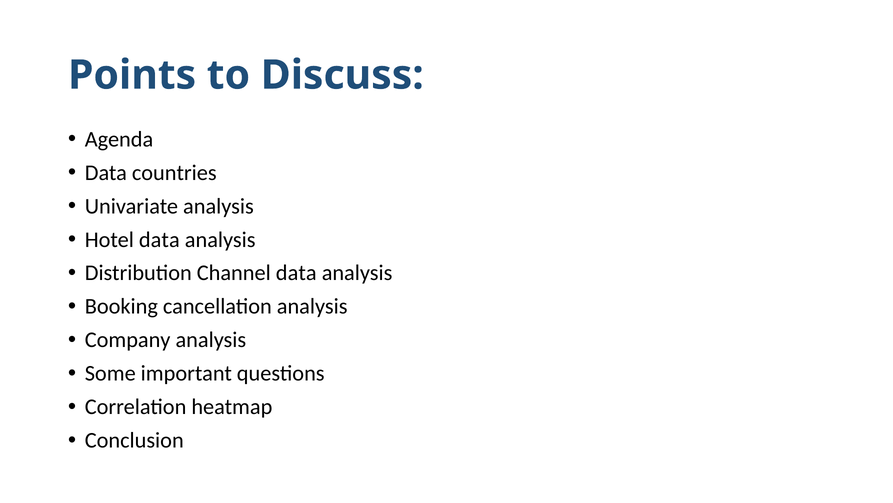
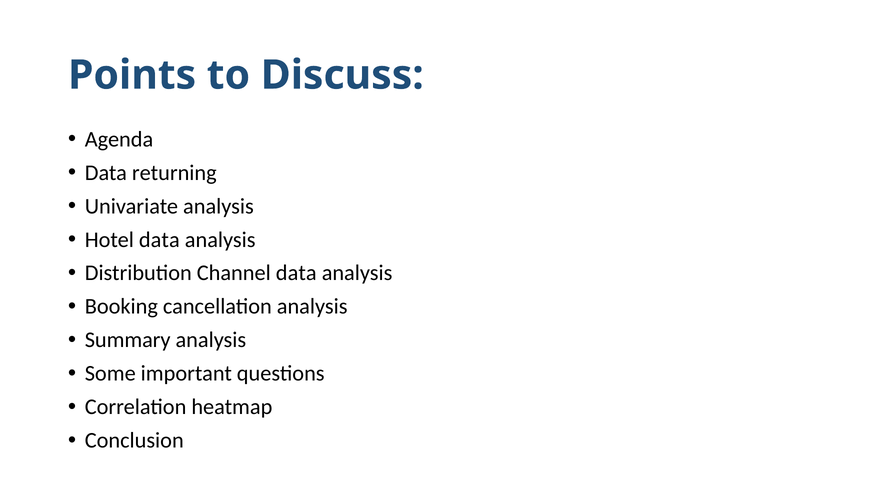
countries: countries -> returning
Company: Company -> Summary
